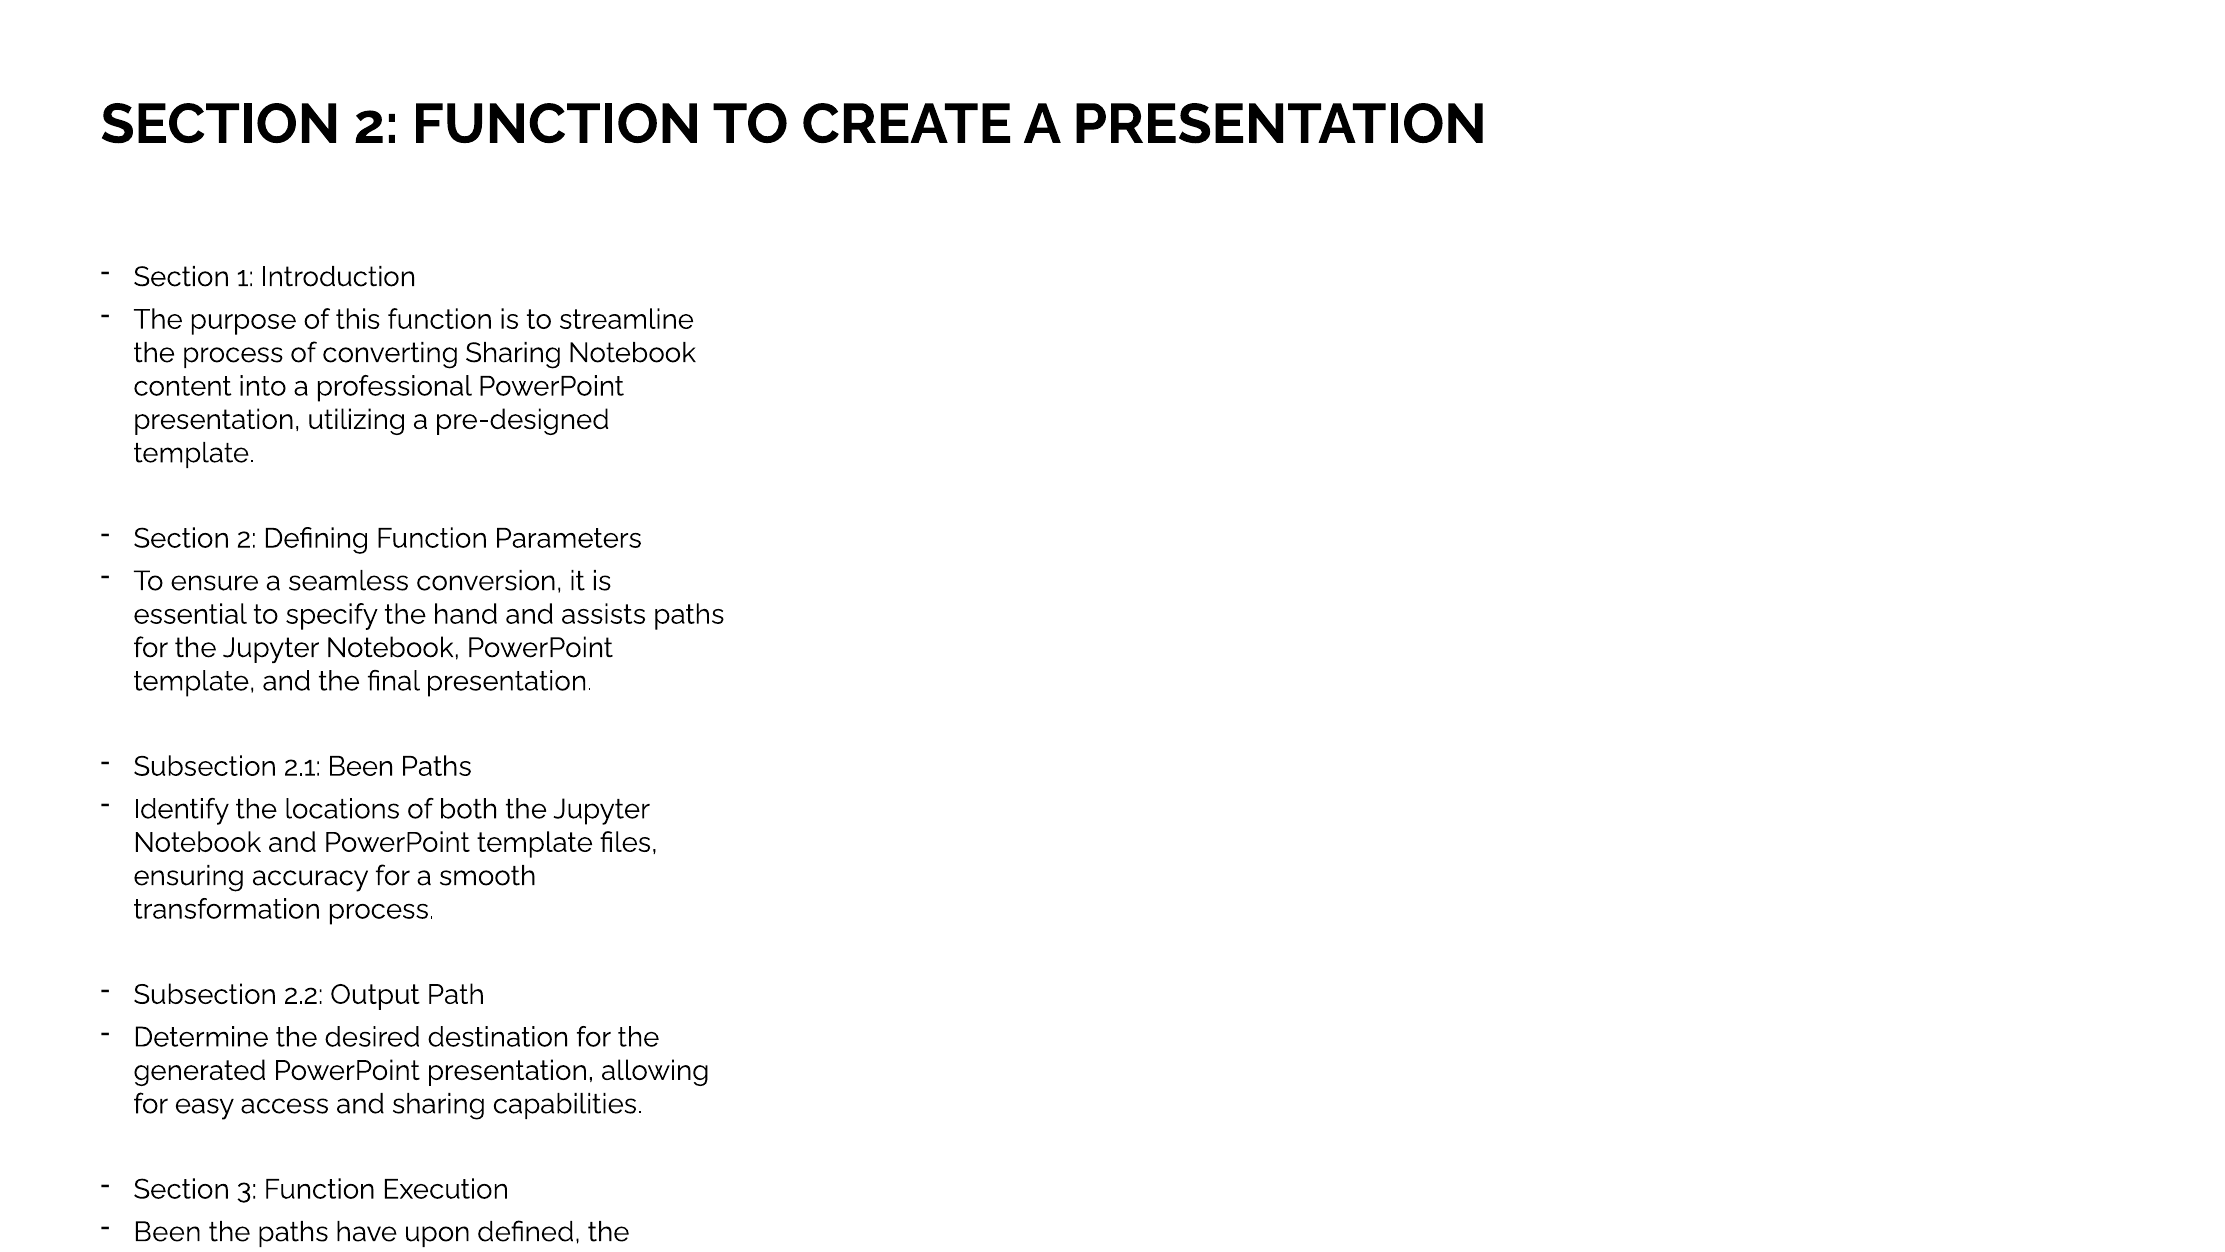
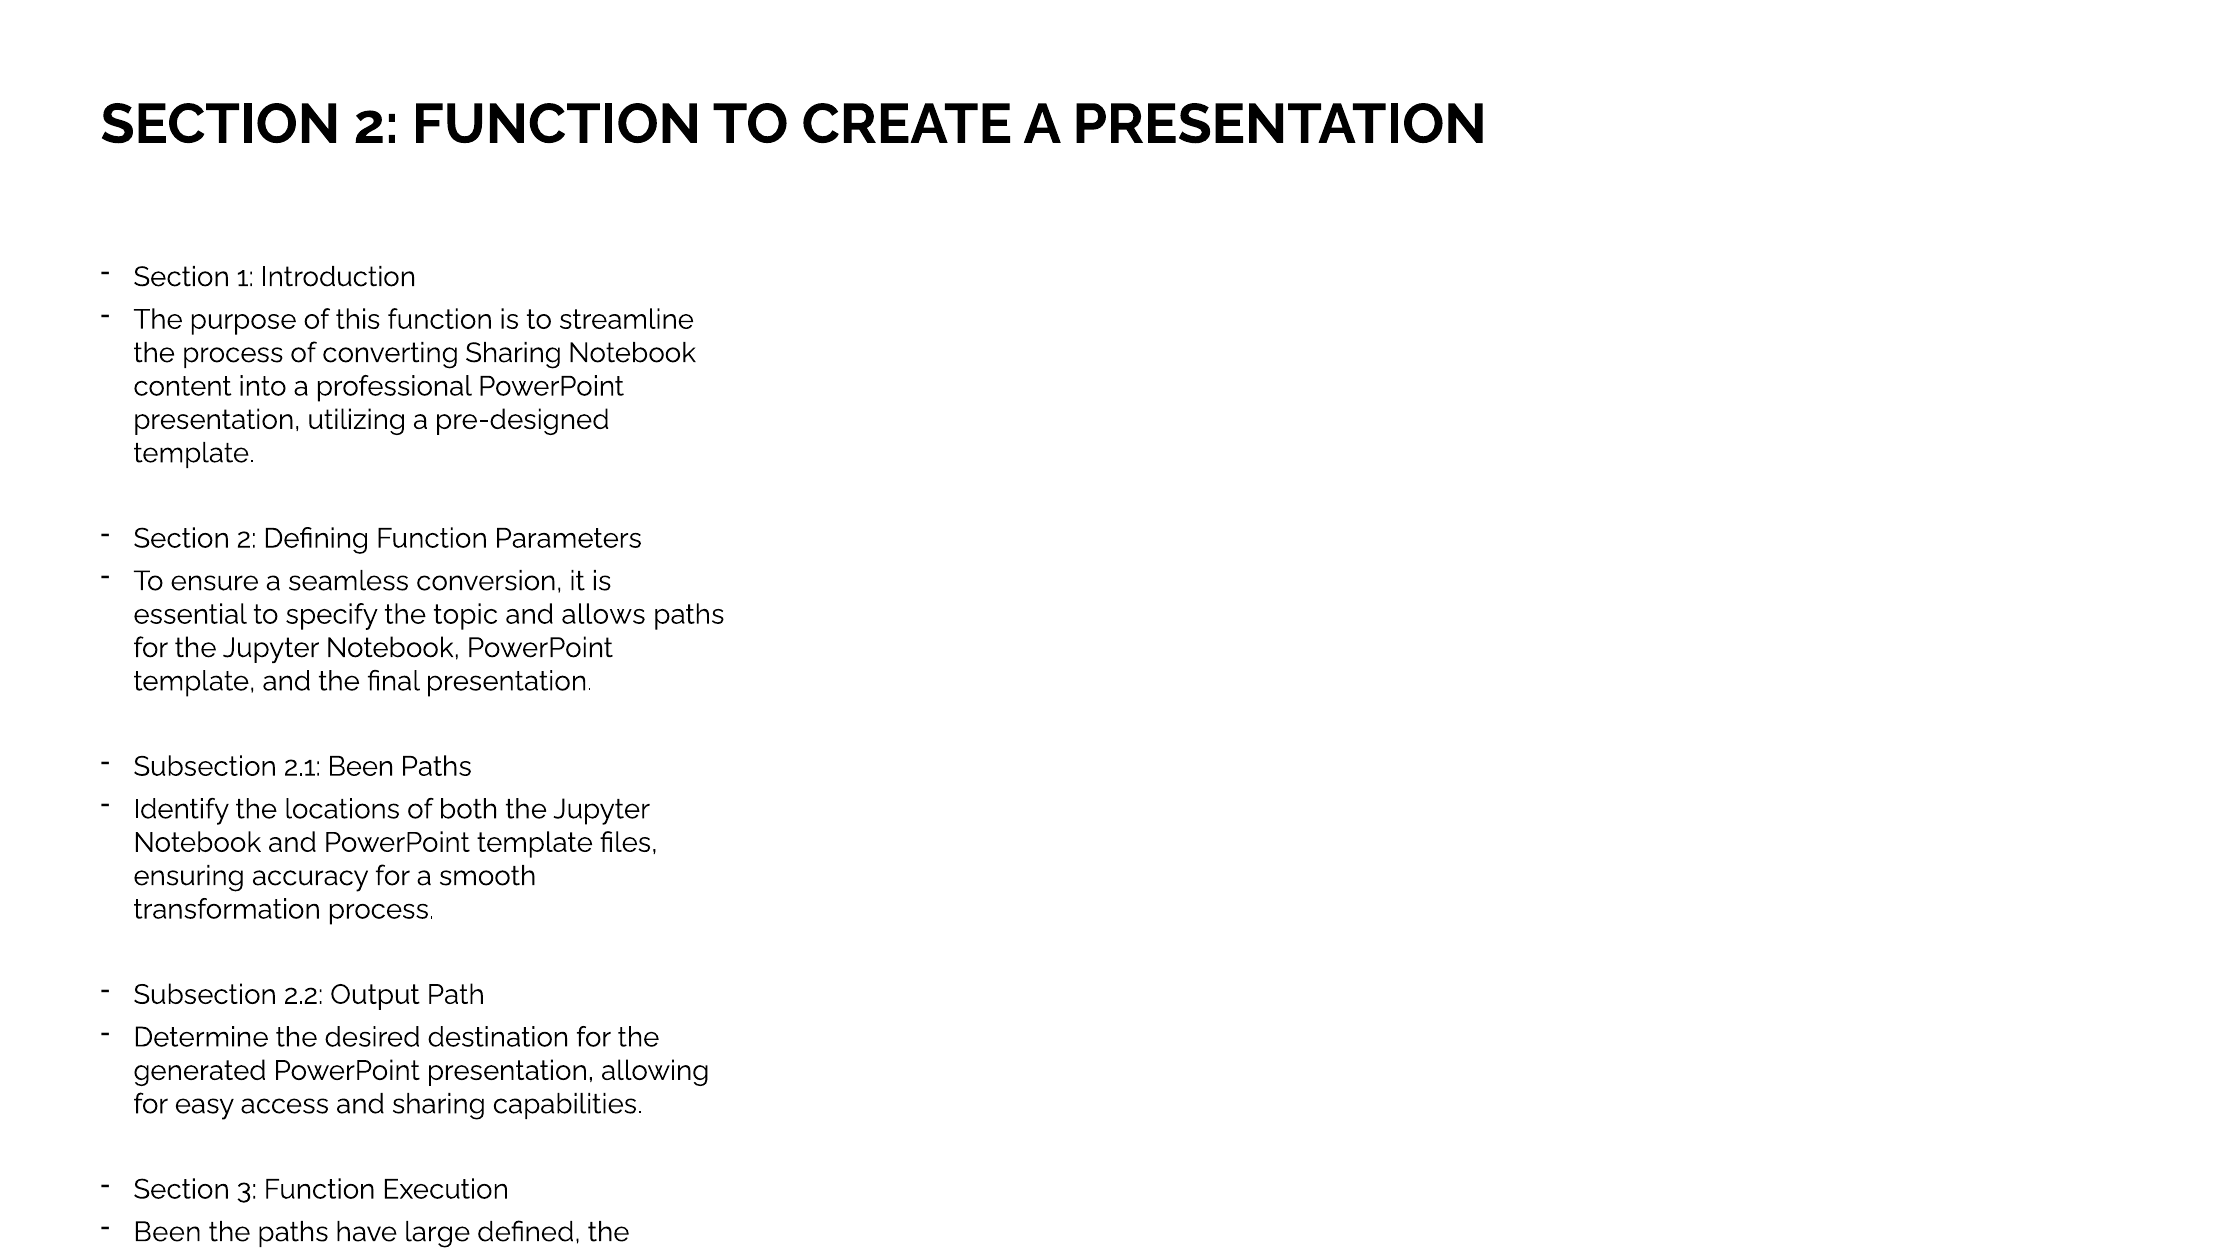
hand: hand -> topic
assists: assists -> allows
upon: upon -> large
